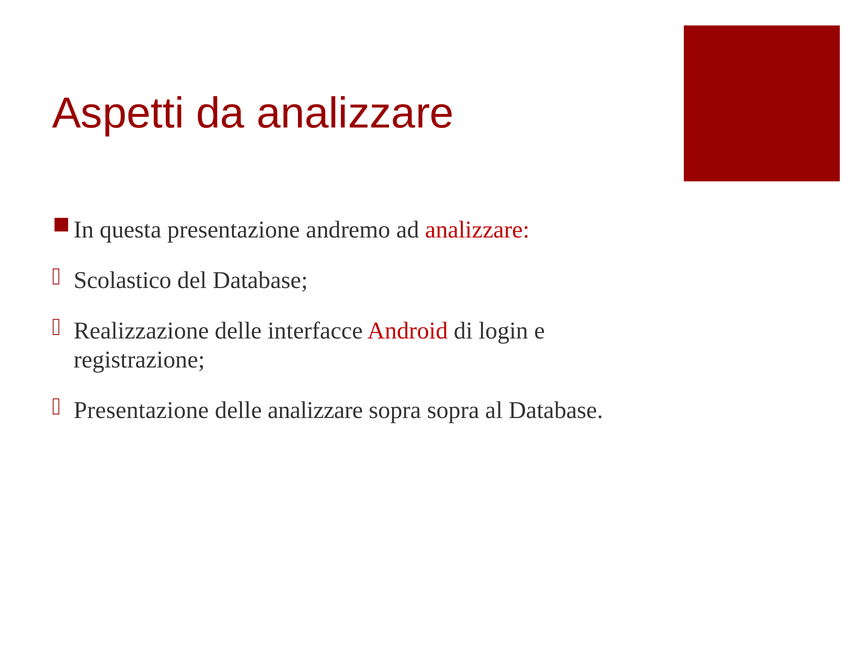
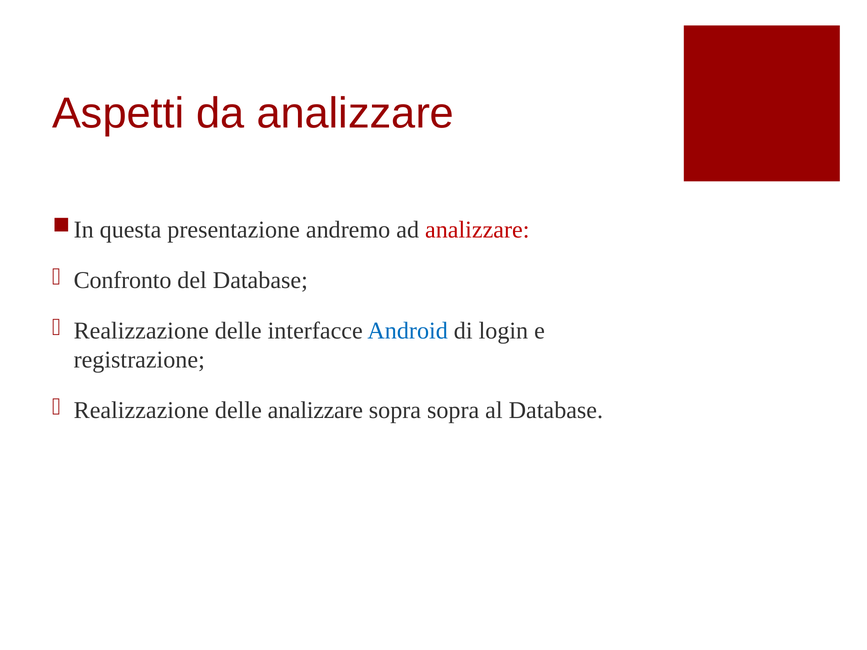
Scolastico: Scolastico -> Confronto
Android colour: red -> blue
Presentazione at (141, 411): Presentazione -> Realizzazione
